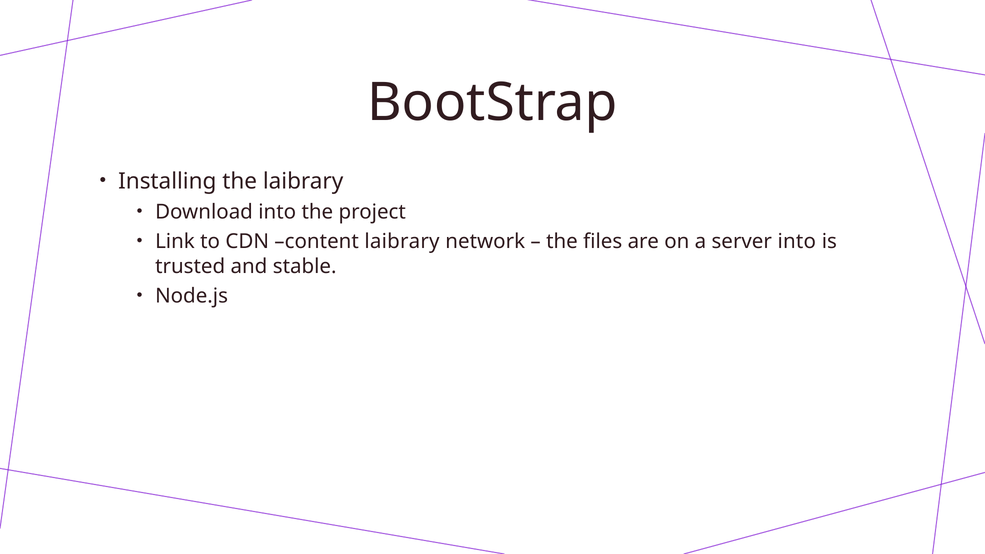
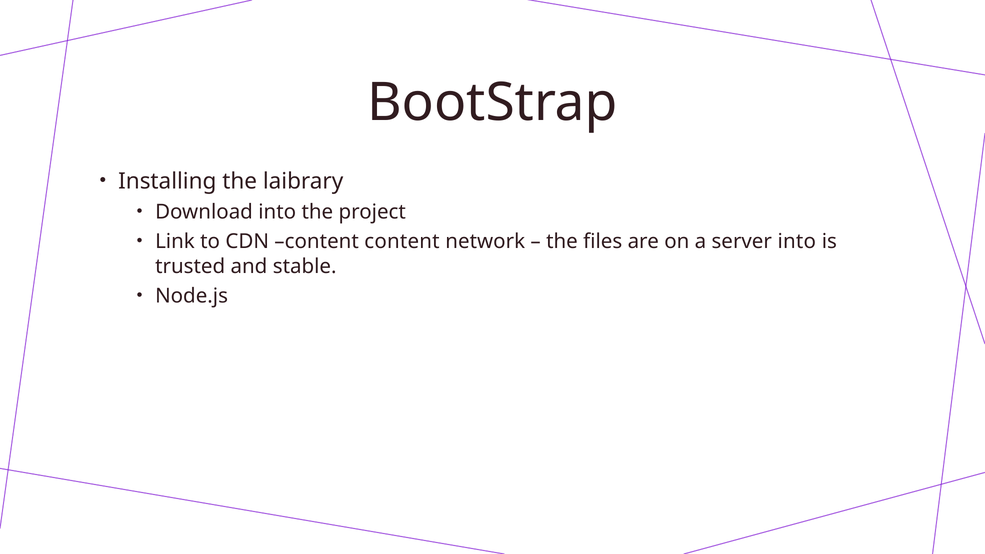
content laibrary: laibrary -> content
